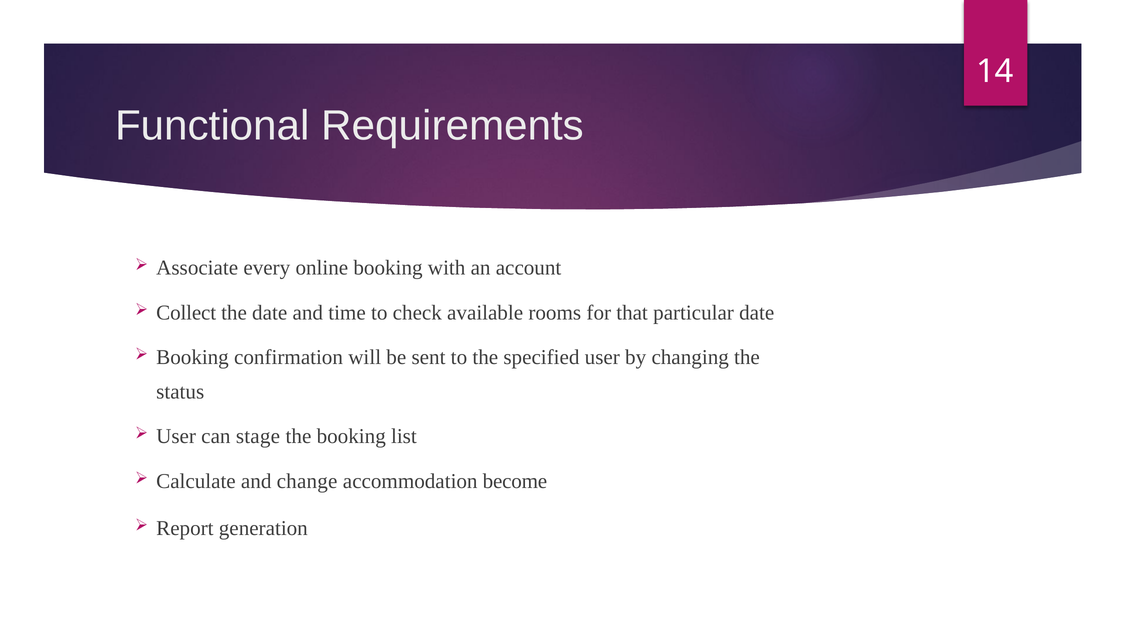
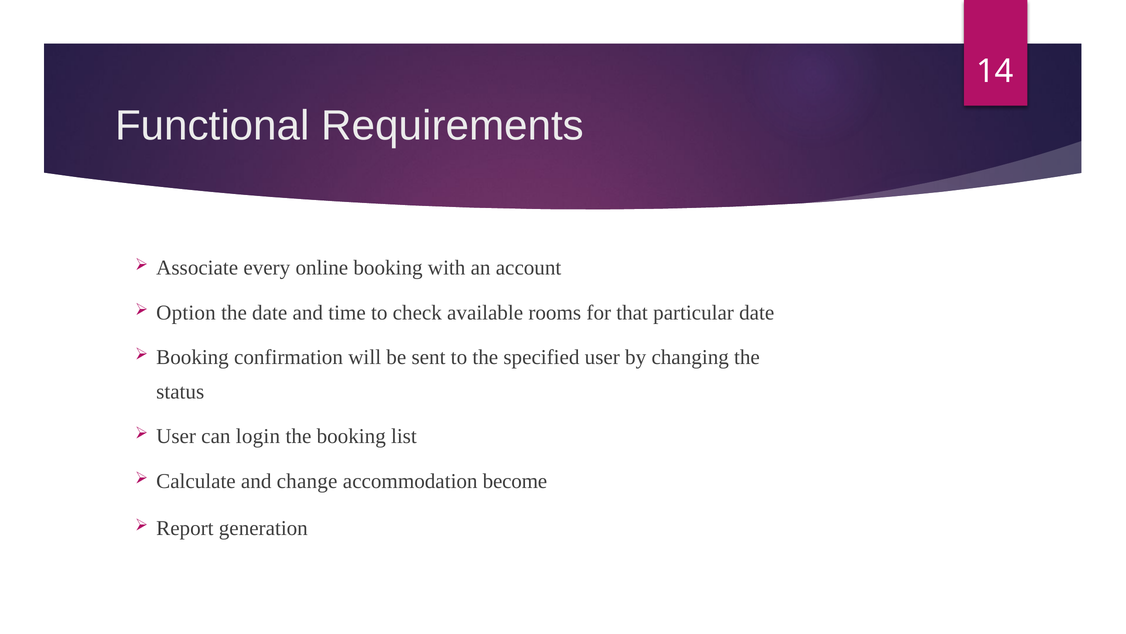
Collect: Collect -> Option
stage: stage -> login
